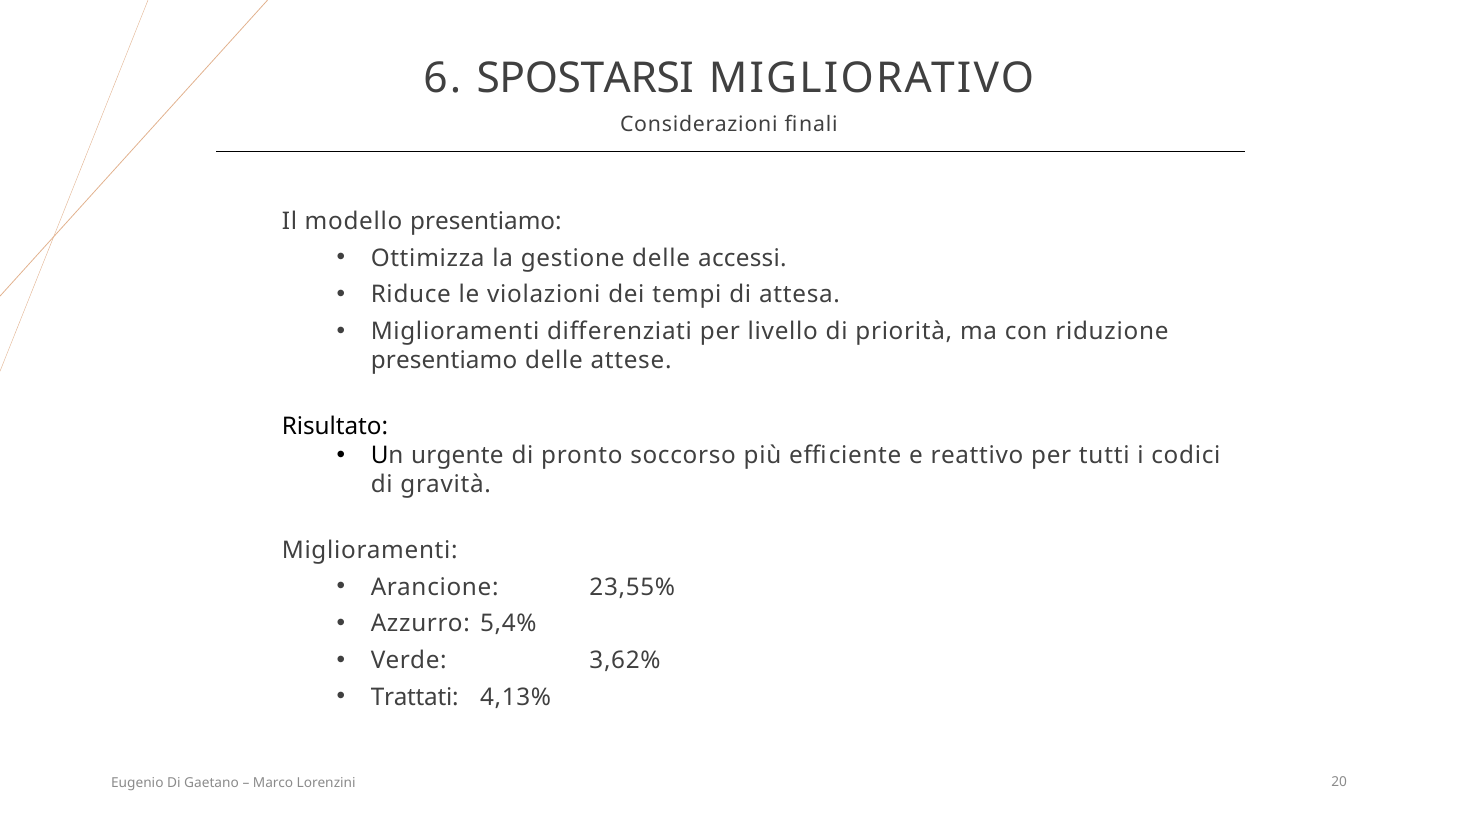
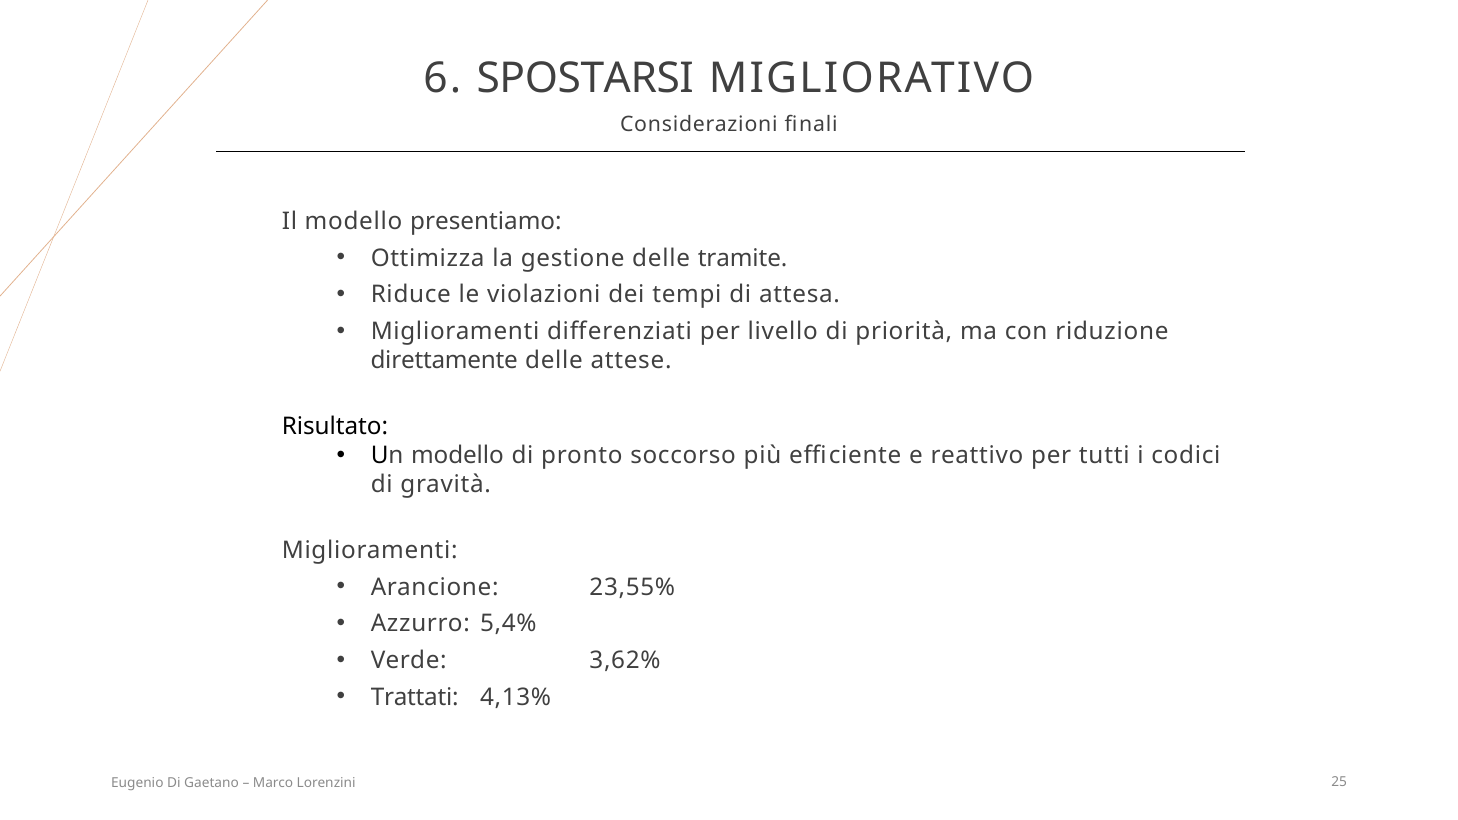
accessi: accessi -> tramite
presentiamo at (444, 361): presentiamo -> direttamente
Un urgente: urgente -> modello
20: 20 -> 25
